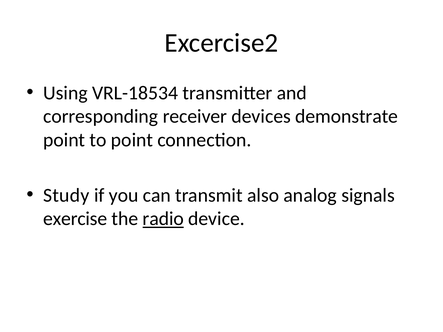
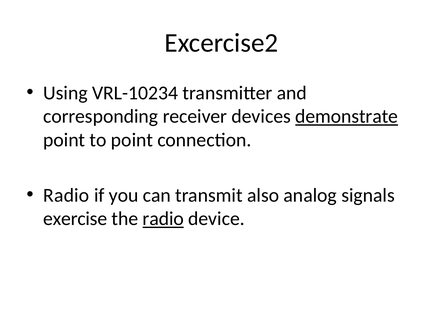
VRL-18534: VRL-18534 -> VRL-10234
demonstrate underline: none -> present
Study at (66, 195): Study -> Radio
